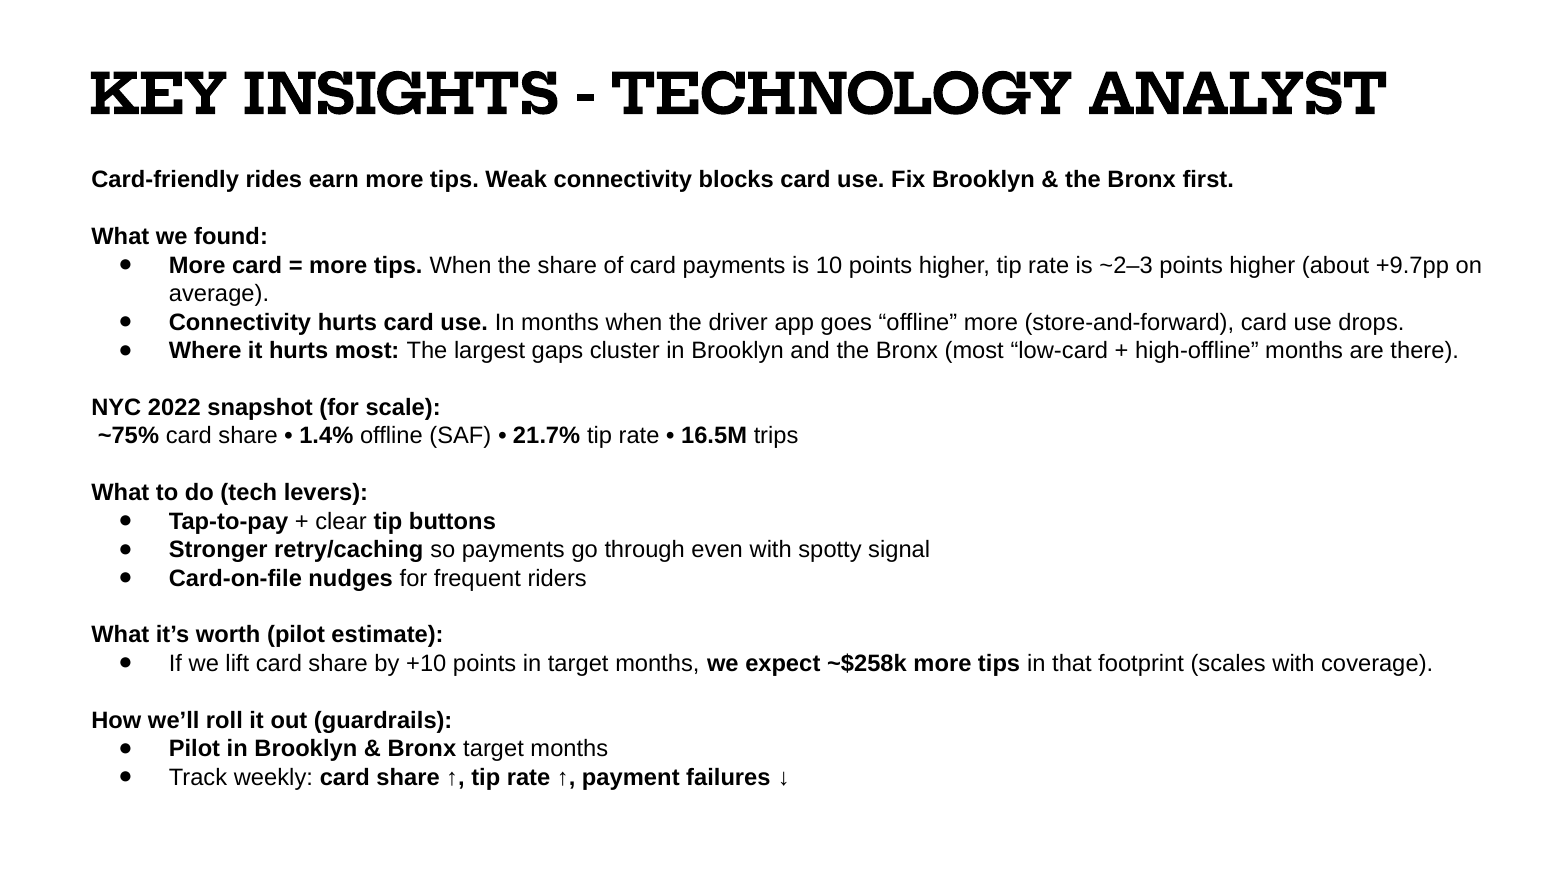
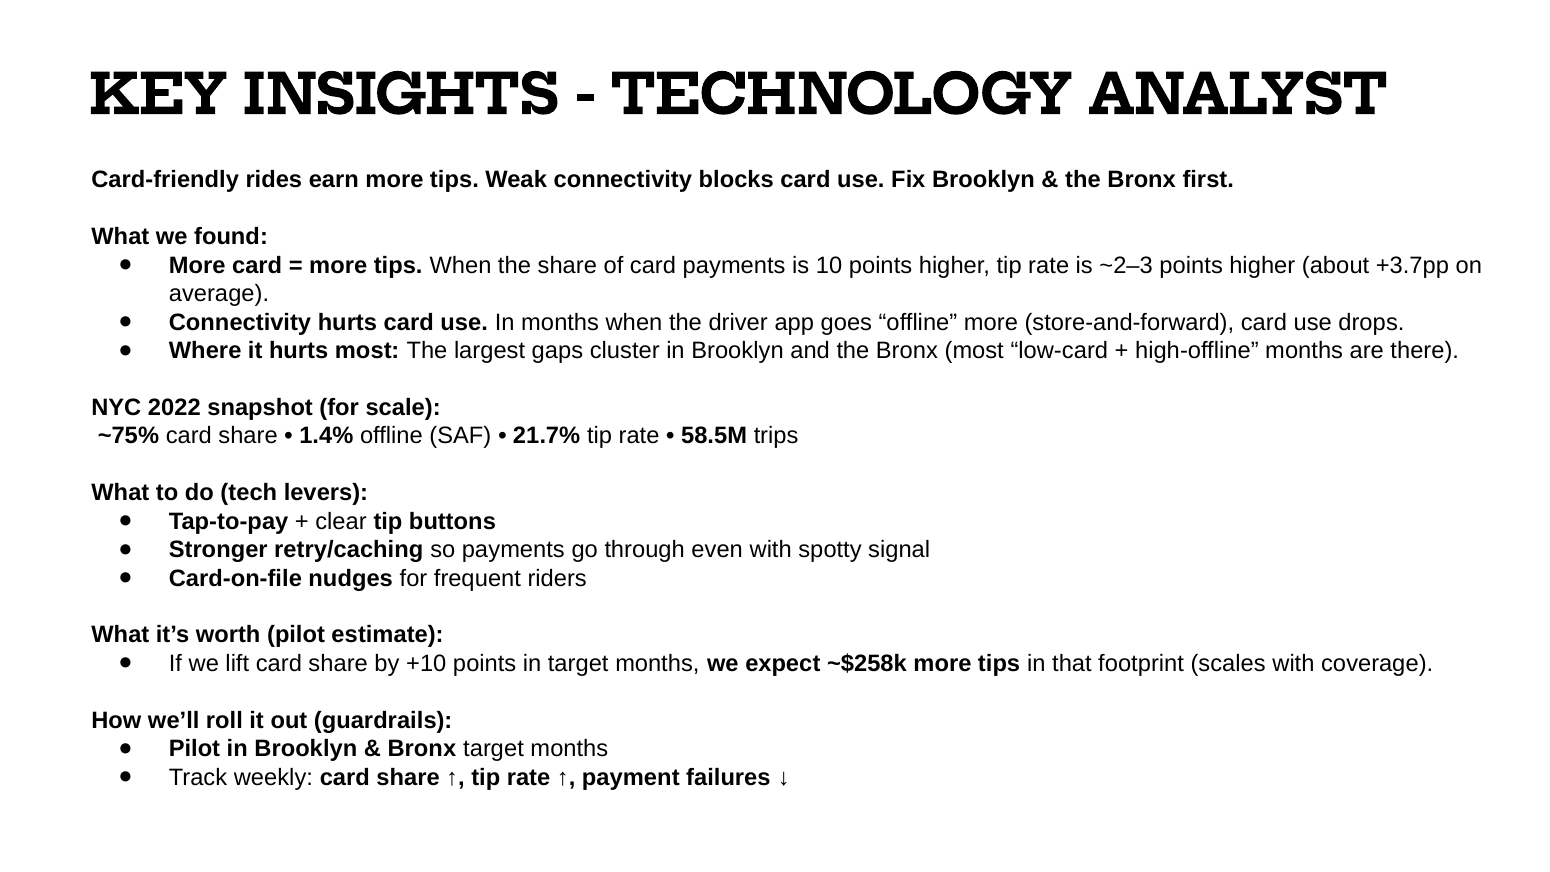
+9.7pp: +9.7pp -> +3.7pp
16.5M: 16.5M -> 58.5M
